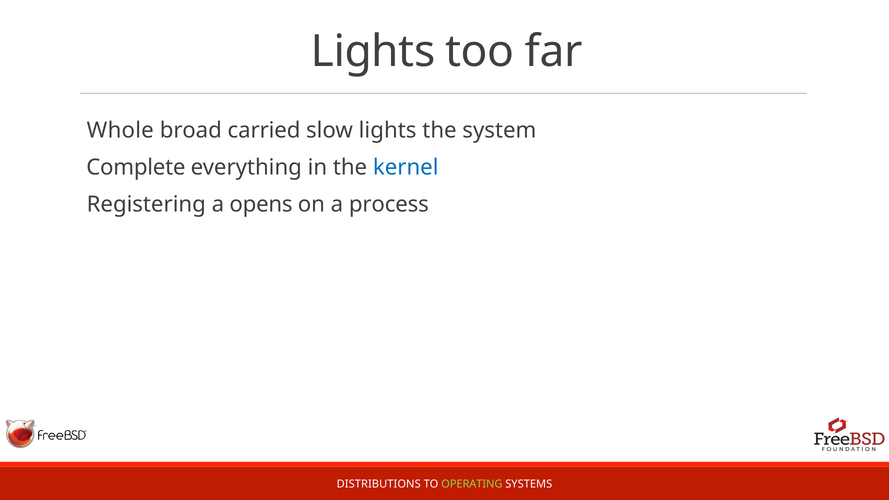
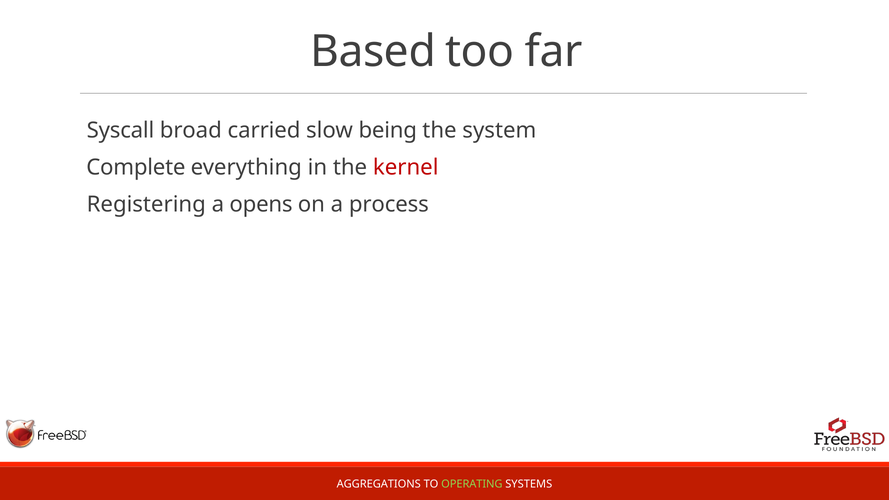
Lights at (373, 52): Lights -> Based
Whole: Whole -> Syscall
slow lights: lights -> being
kernel colour: blue -> red
DISTRIBUTIONS: DISTRIBUTIONS -> AGGREGATIONS
